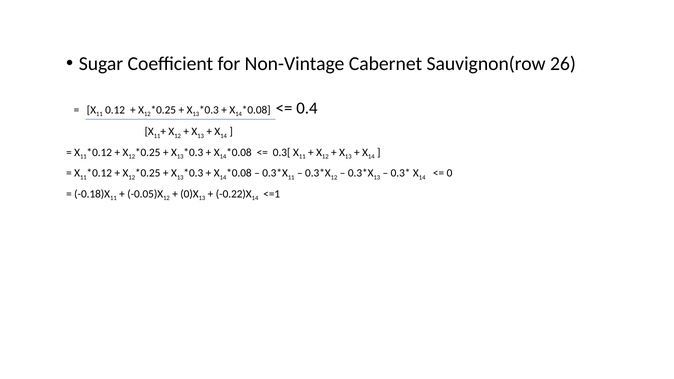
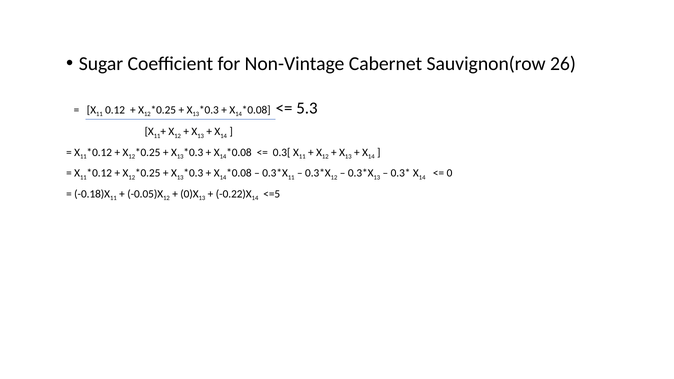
0.4: 0.4 -> 5.3
<=1: <=1 -> <=5
